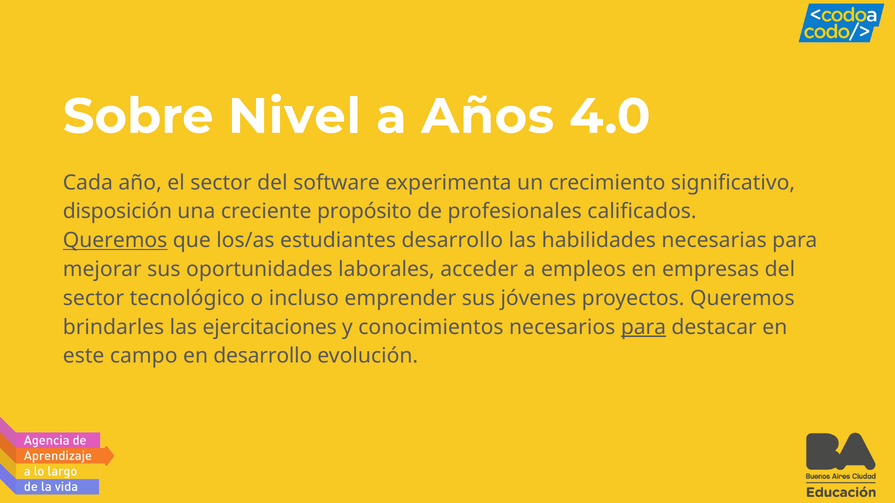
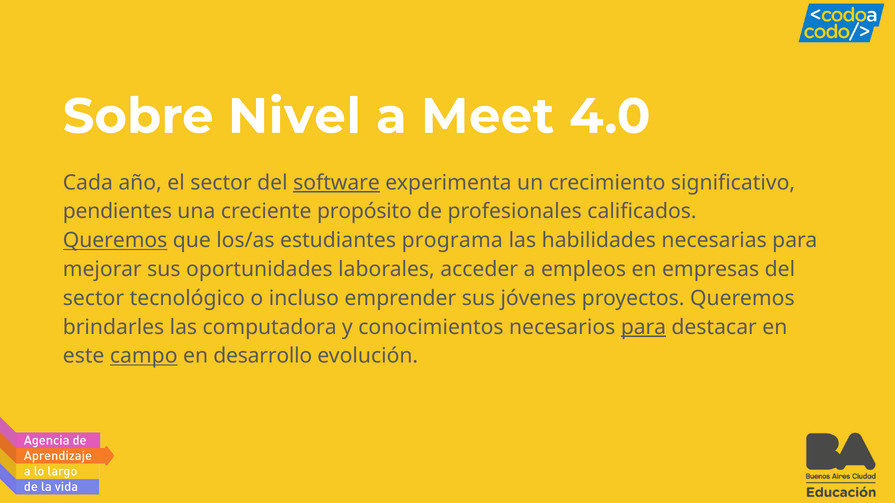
Años: Años -> Meet
software underline: none -> present
disposición: disposición -> pendientes
estudiantes desarrollo: desarrollo -> programa
ejercitaciones: ejercitaciones -> computadora
campo underline: none -> present
